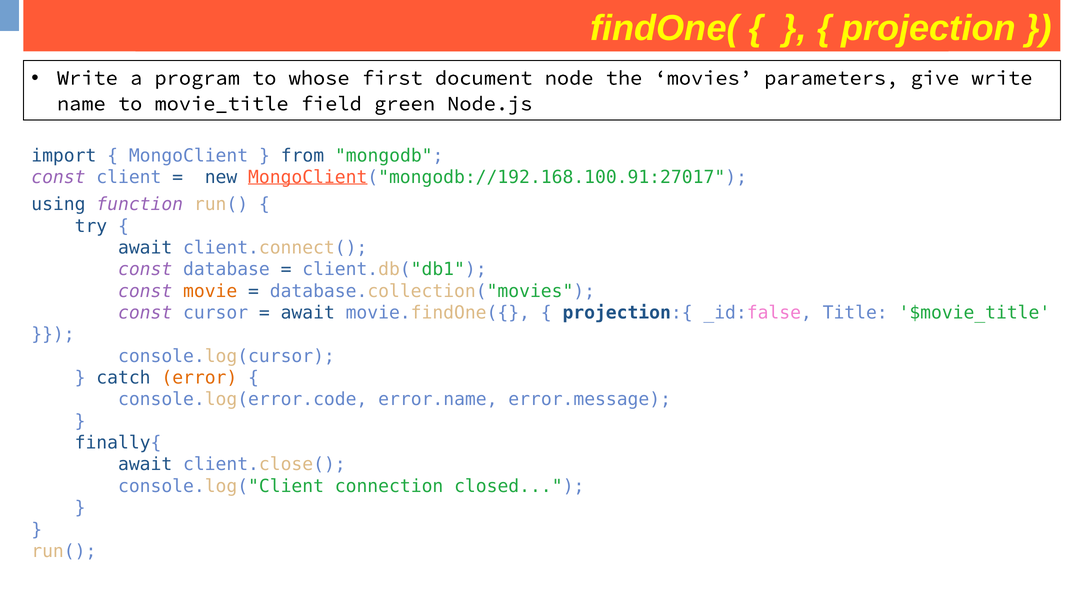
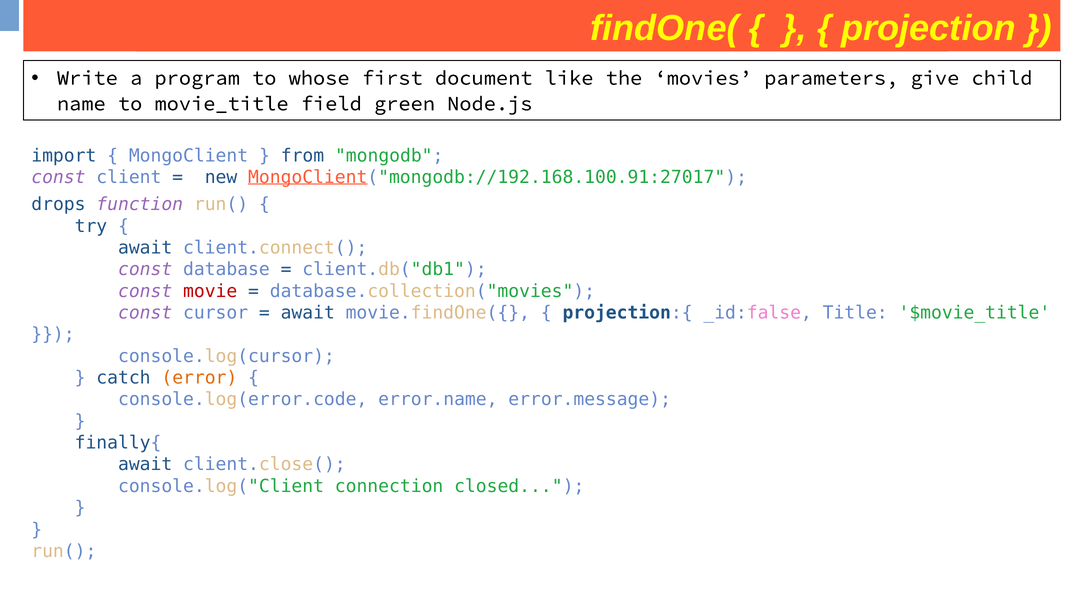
node: node -> like
give write: write -> child
using: using -> drops
movie colour: orange -> red
